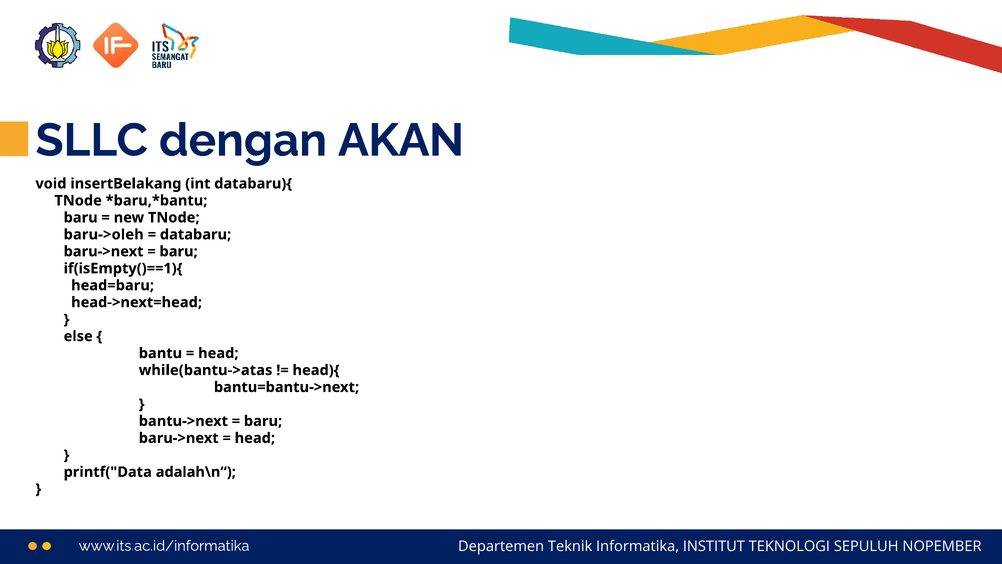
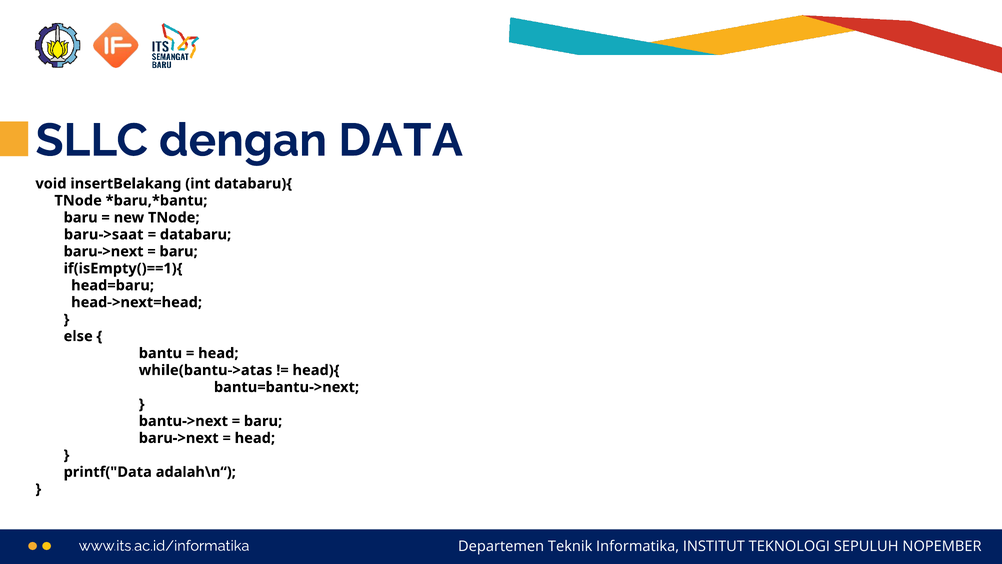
AKAN: AKAN -> DATA
baru->oleh: baru->oleh -> baru->saat
